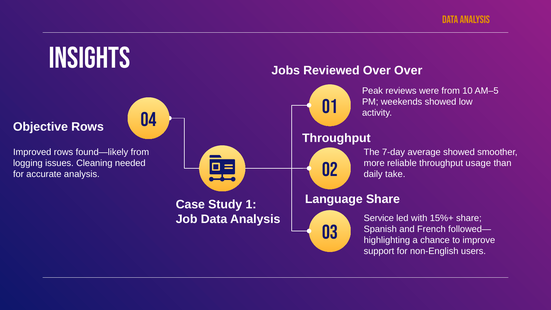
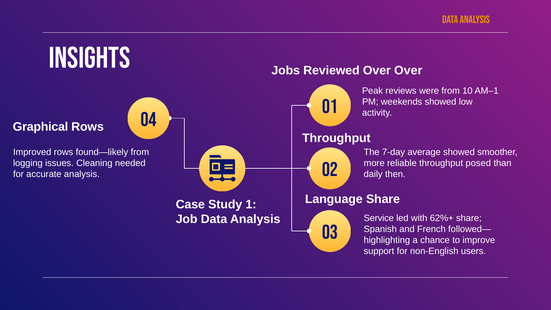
AM–5: AM–5 -> AM–1
Objective: Objective -> Graphical
usage: usage -> posed
take: take -> then
15%+: 15%+ -> 62%+
